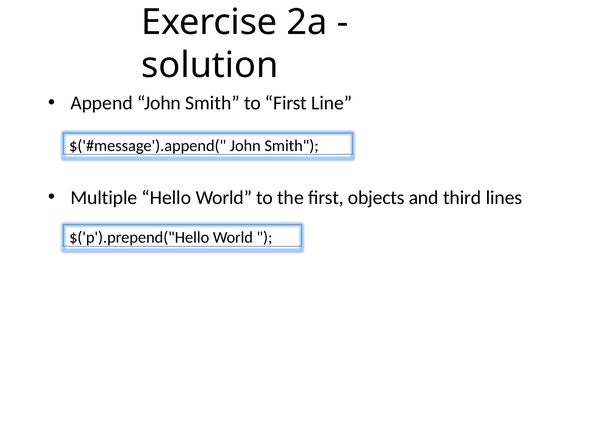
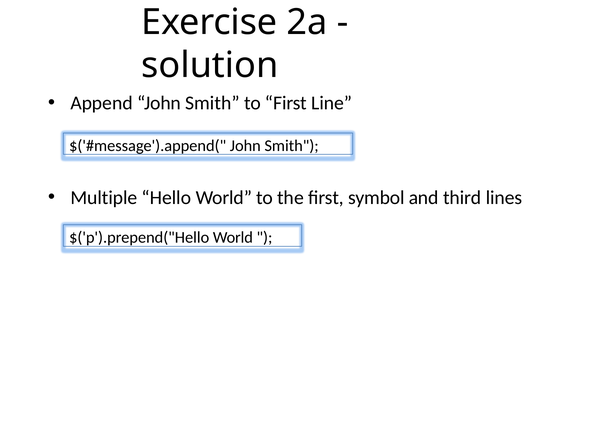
objects: objects -> symbol
